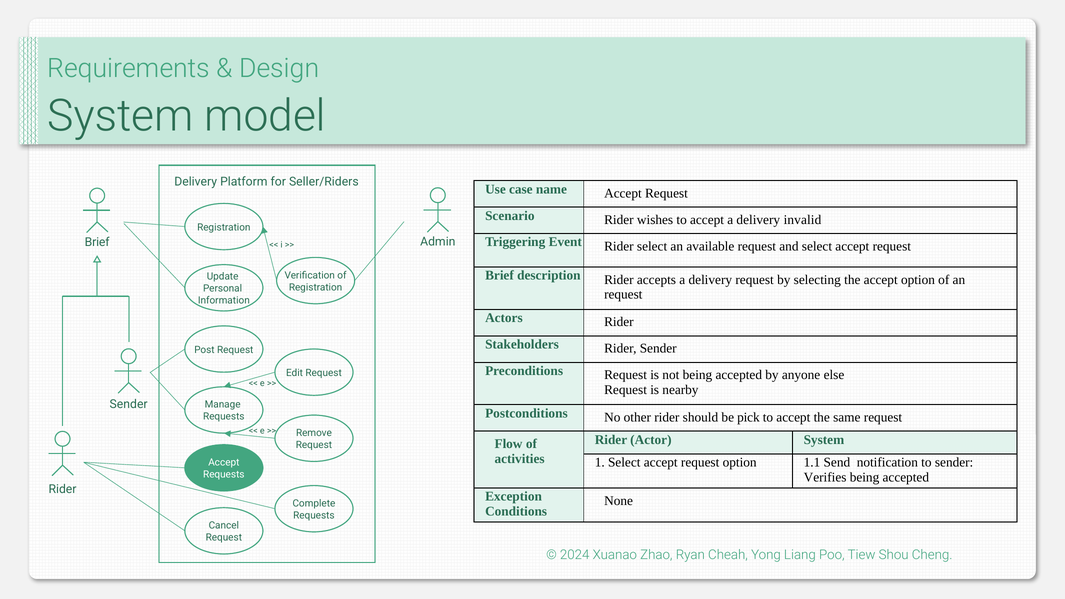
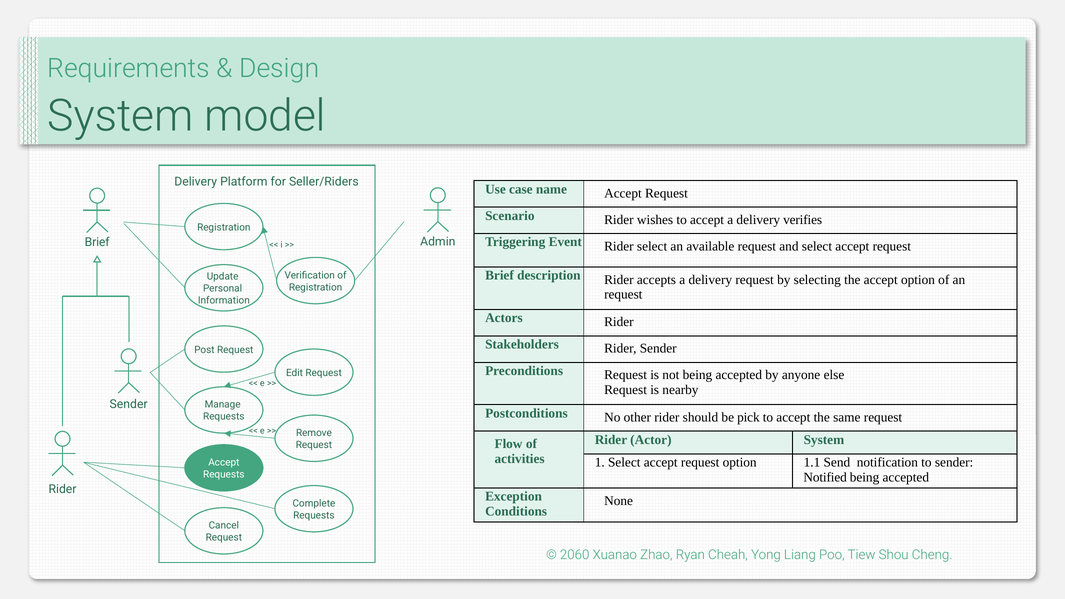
invalid: invalid -> verifies
Verifies: Verifies -> Notified
2024: 2024 -> 2060
